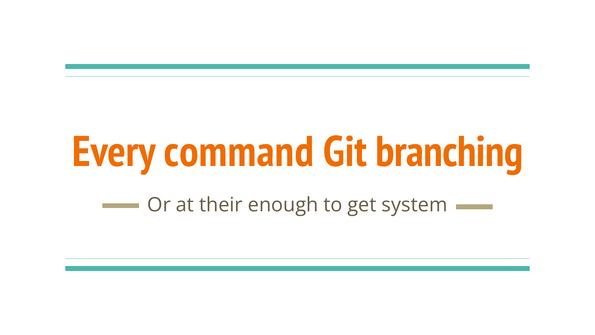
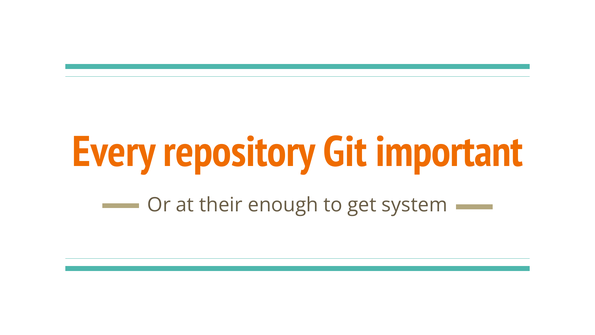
command: command -> repository
branching: branching -> important
